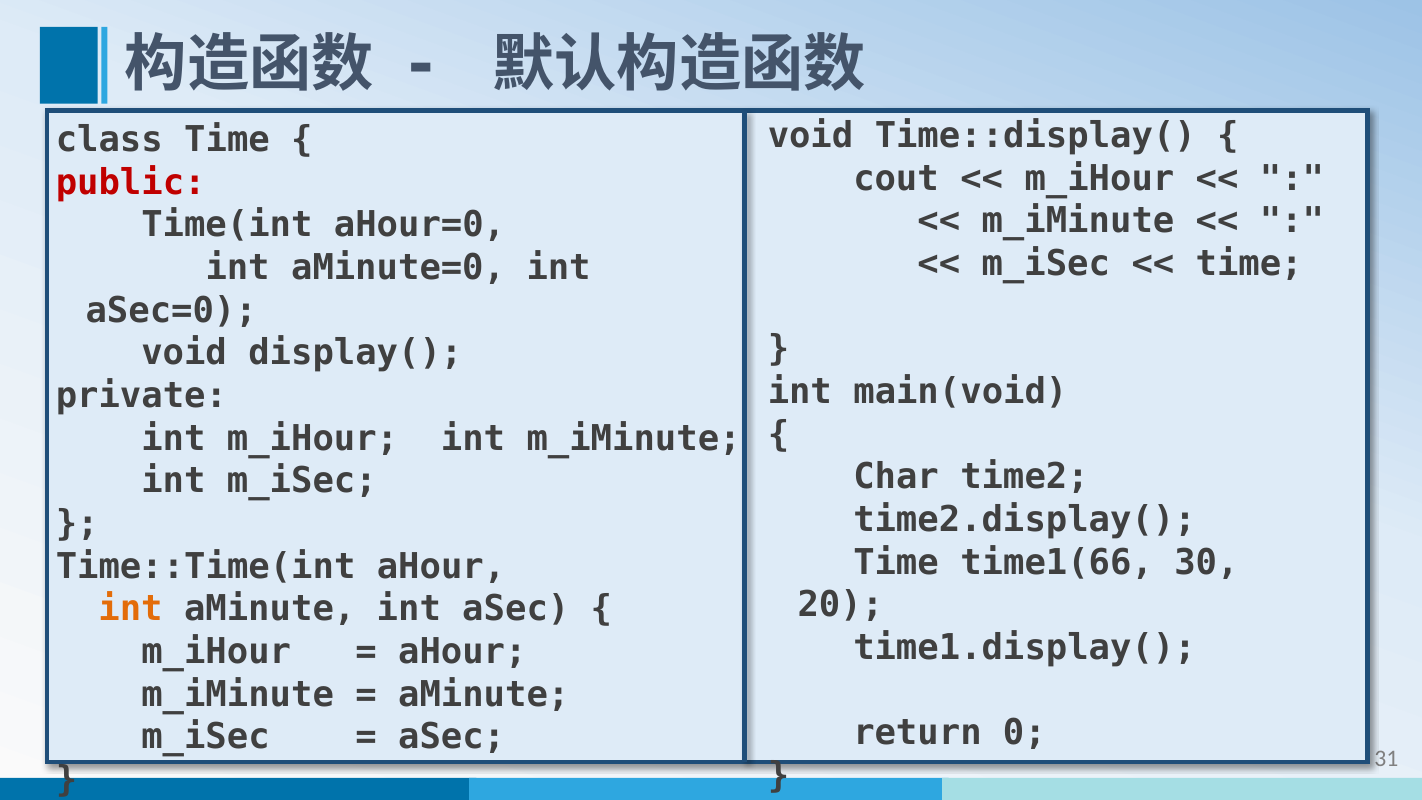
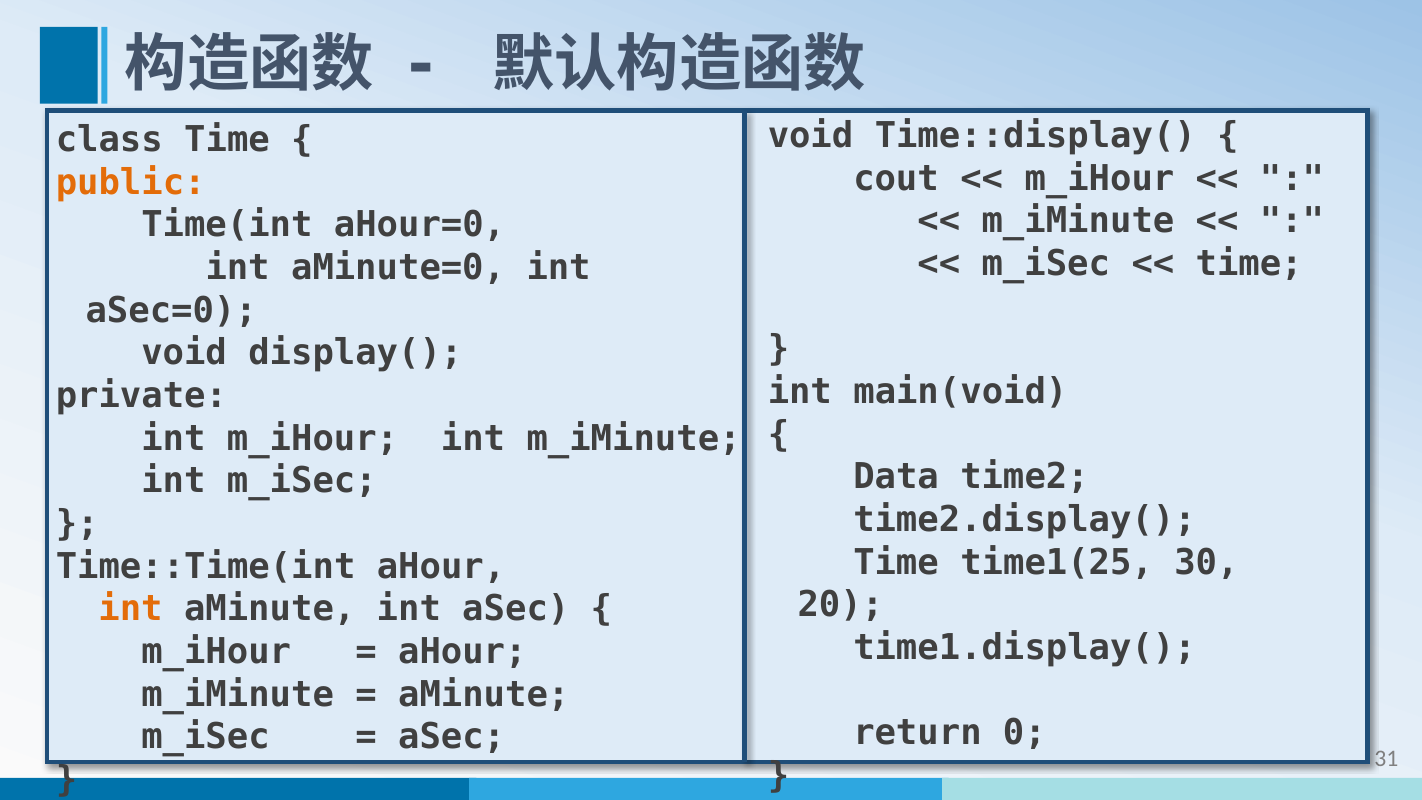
public colour: red -> orange
Char: Char -> Data
time1(66: time1(66 -> time1(25
